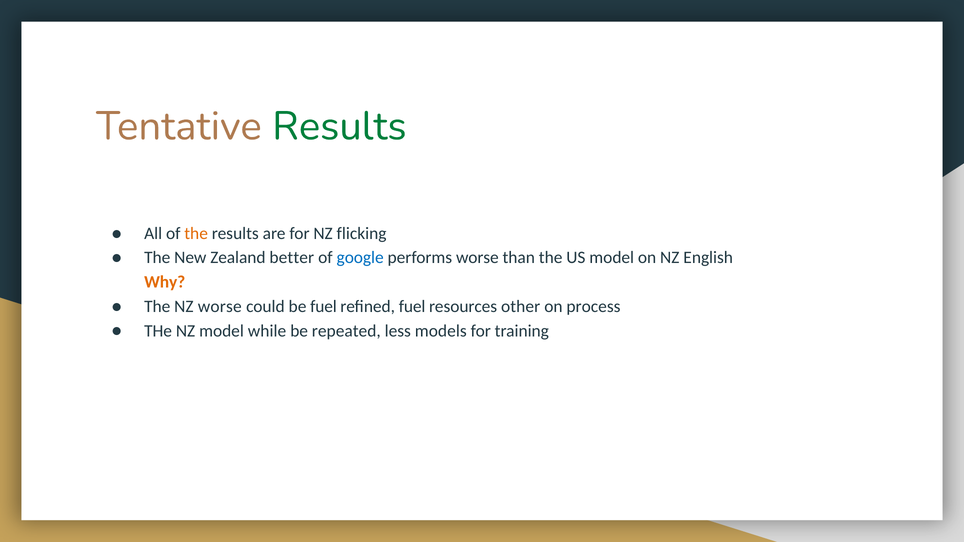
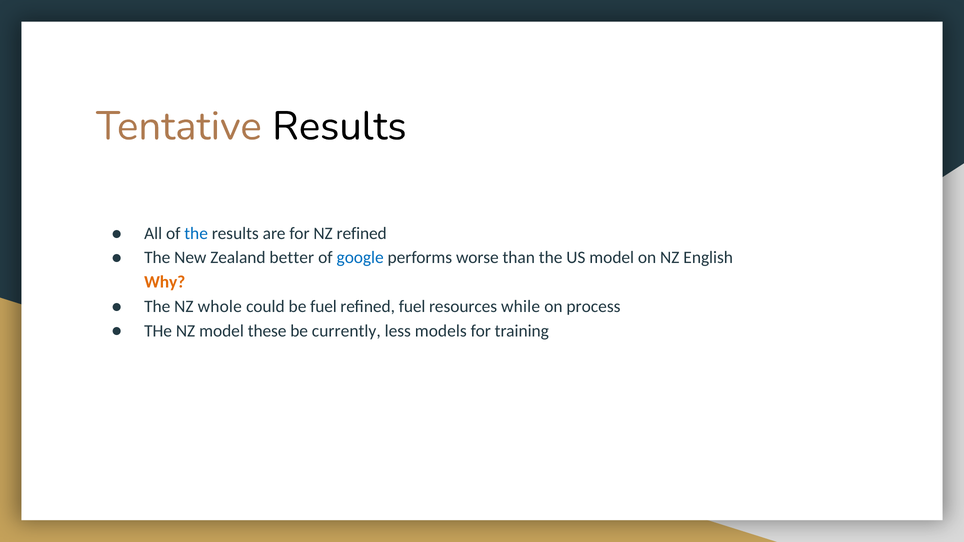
Results at (339, 126) colour: green -> black
the at (196, 233) colour: orange -> blue
NZ flicking: flicking -> refined
NZ worse: worse -> whole
other: other -> while
while: while -> these
repeated: repeated -> currently
